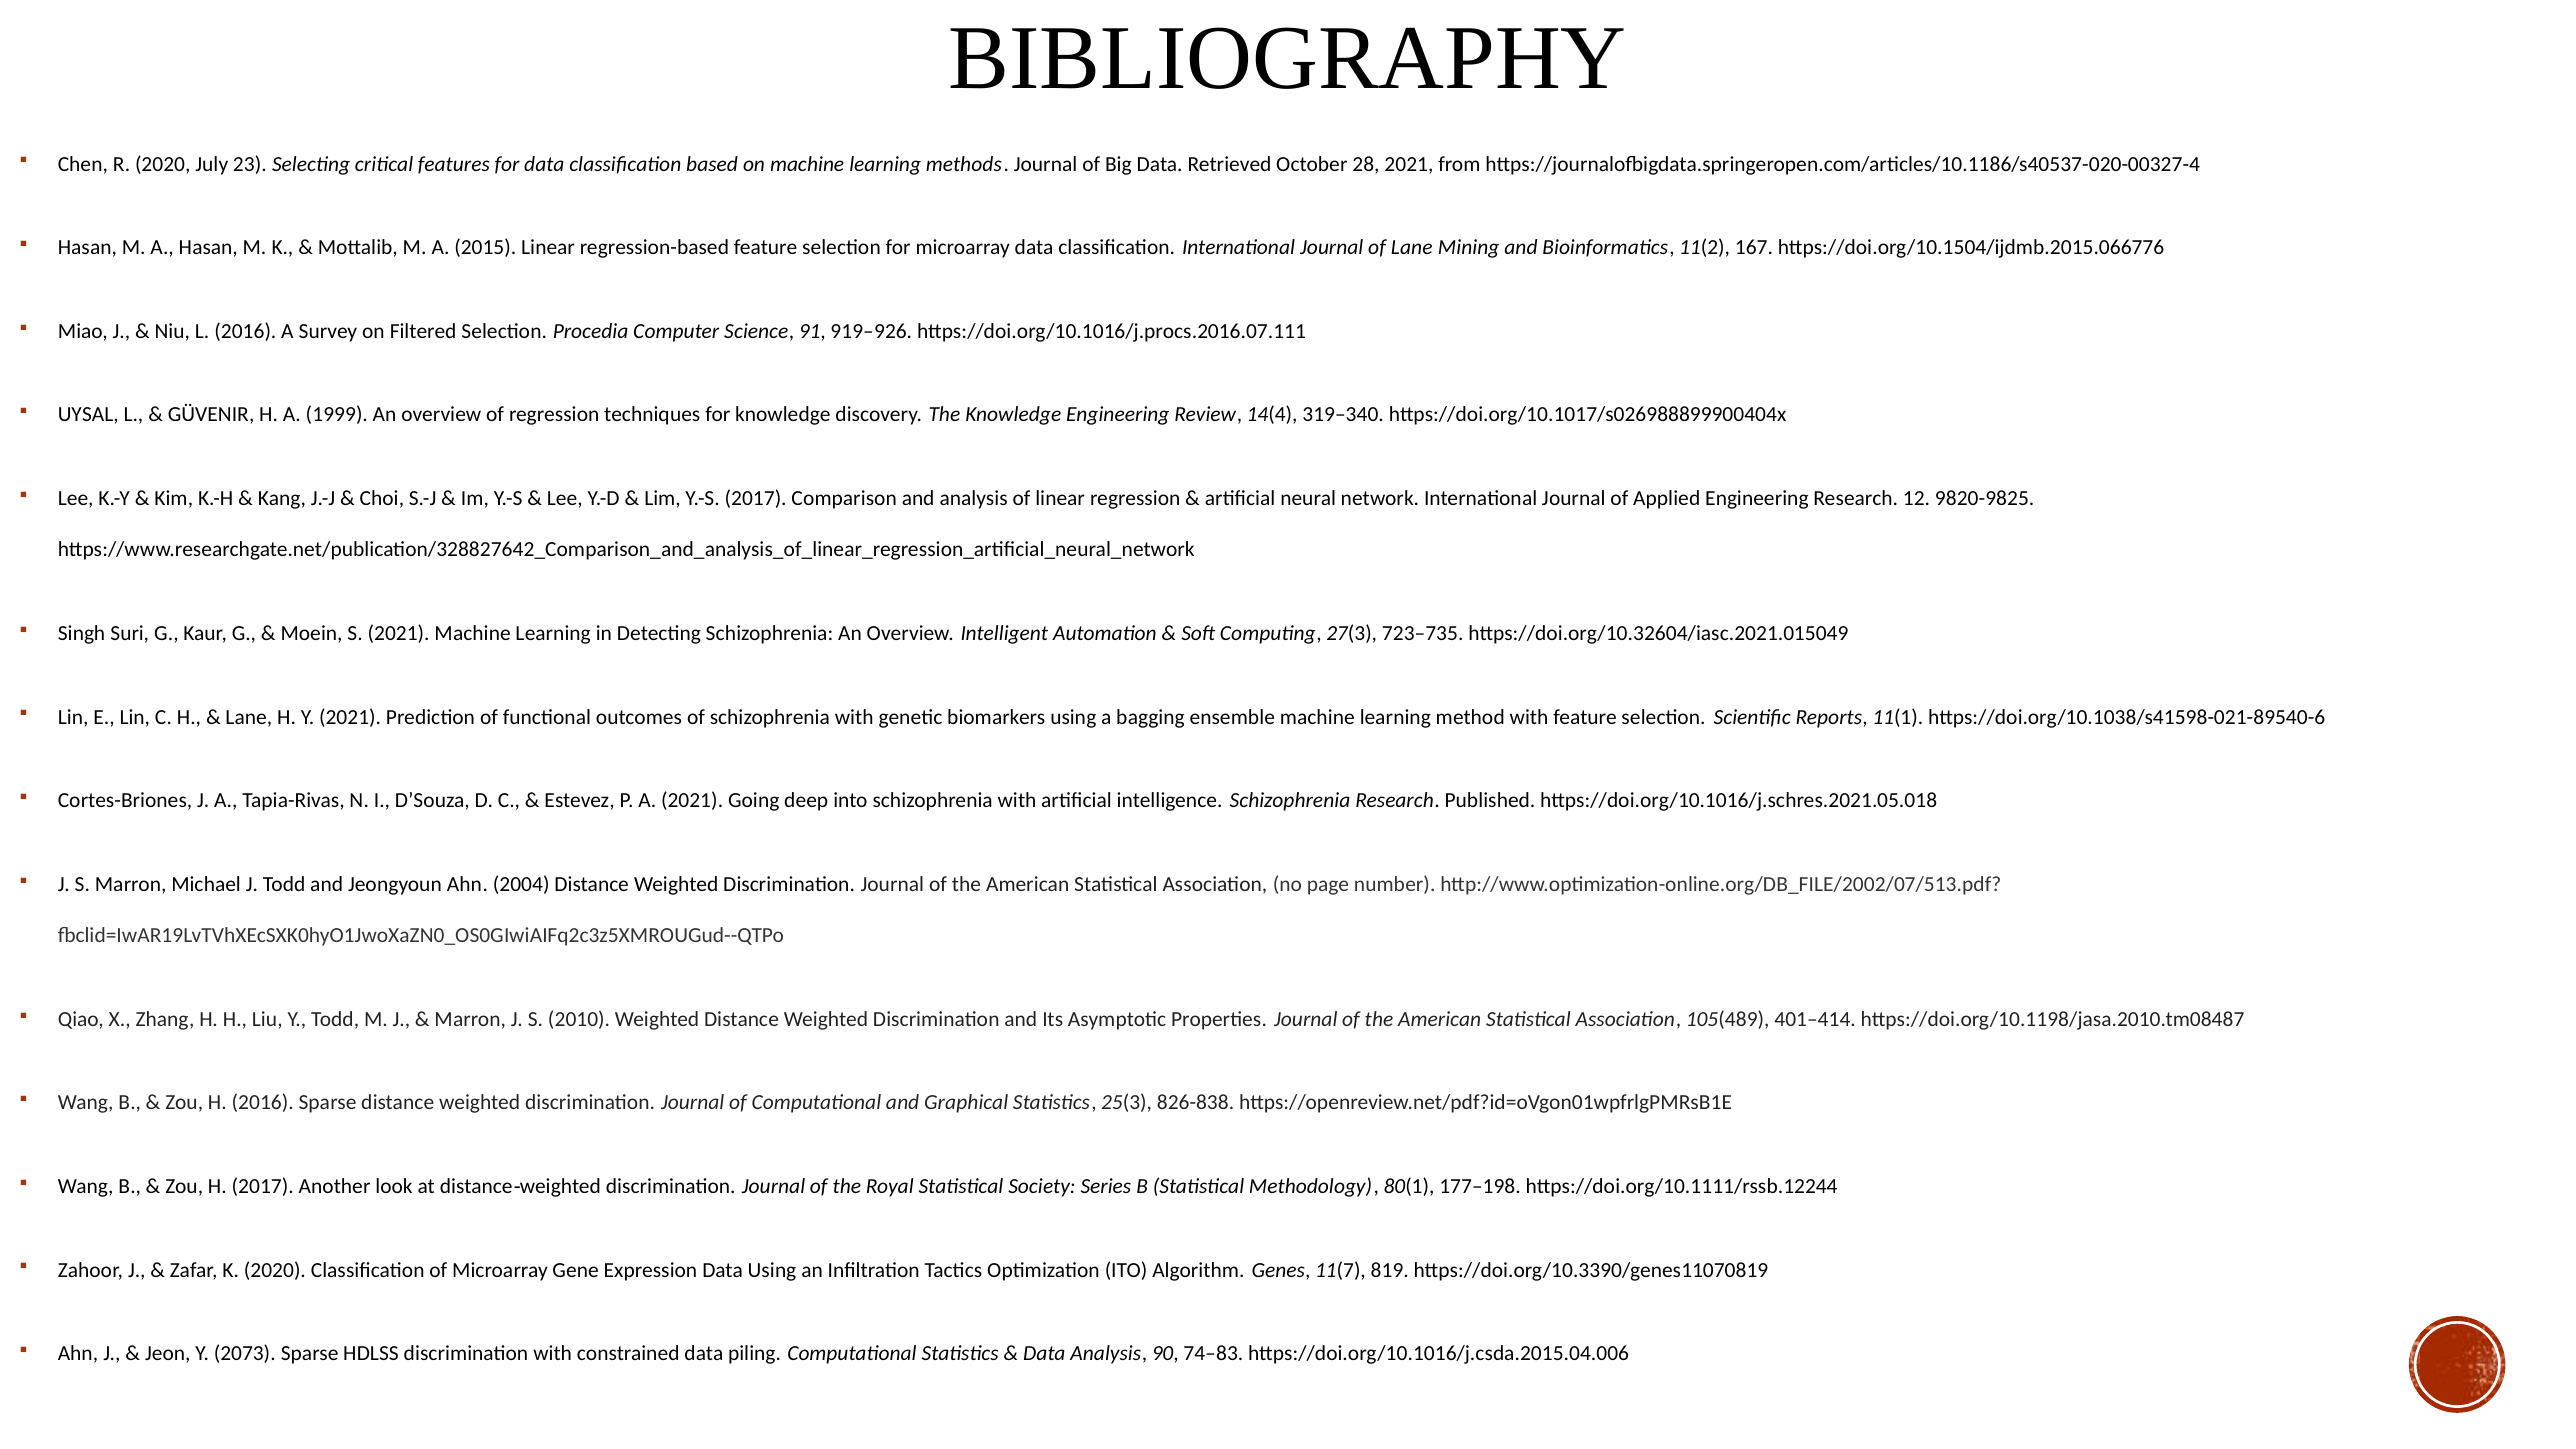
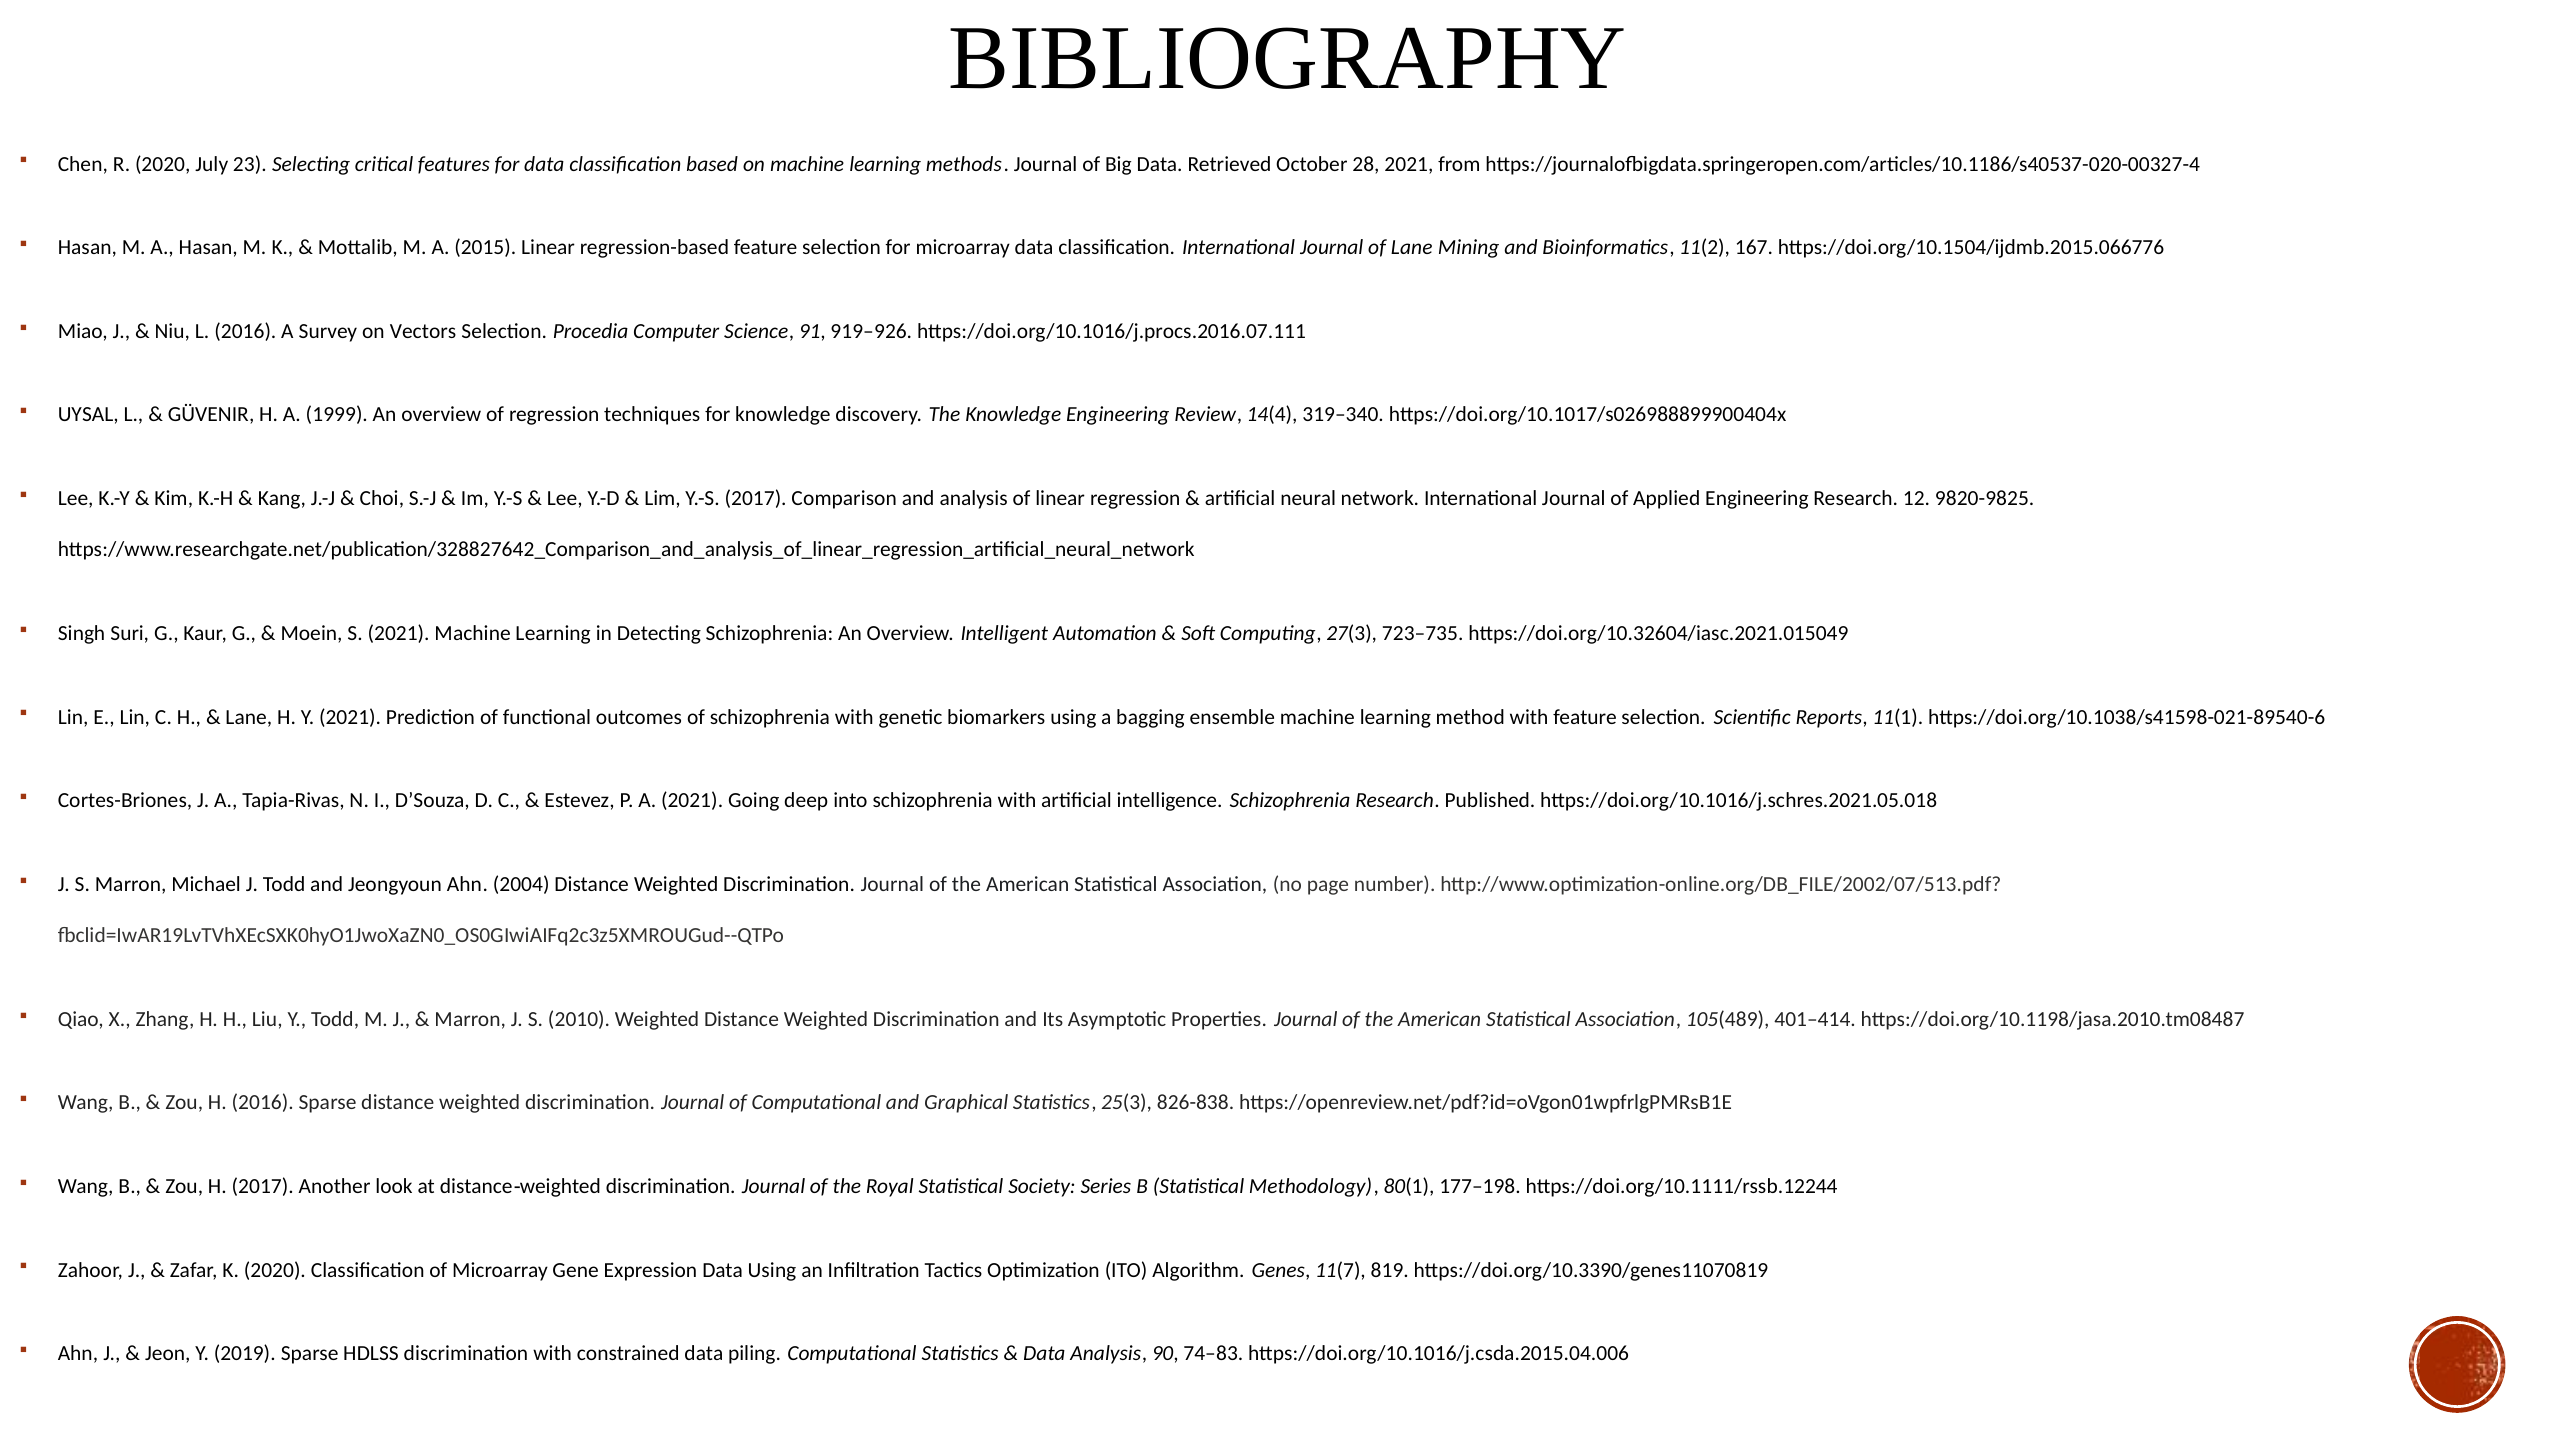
Filtered: Filtered -> Vectors
2073: 2073 -> 2019
